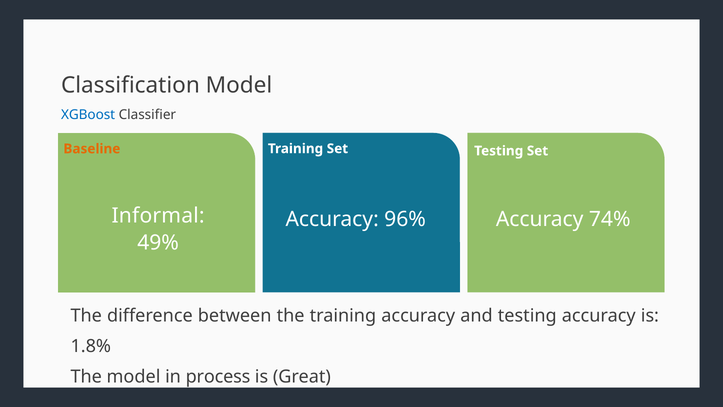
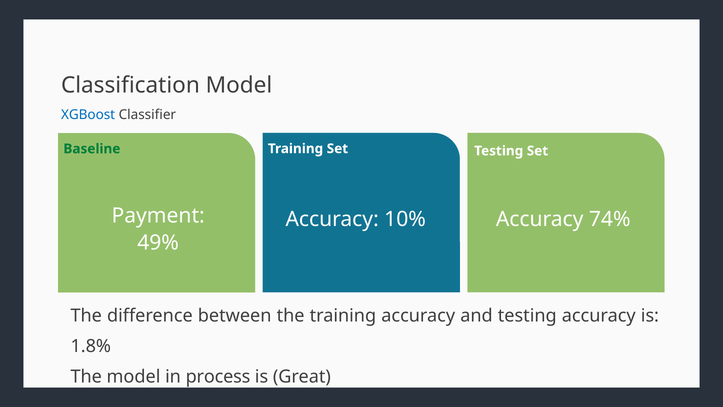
Baseline colour: orange -> green
Informal: Informal -> Payment
96%: 96% -> 10%
